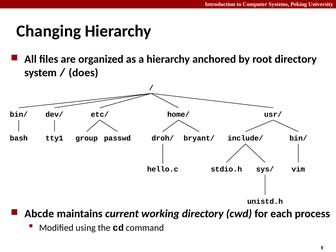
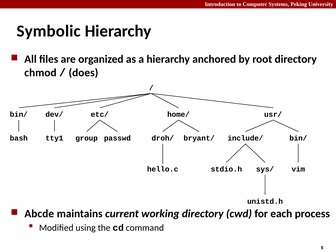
Changing: Changing -> Symbolic
system: system -> chmod
